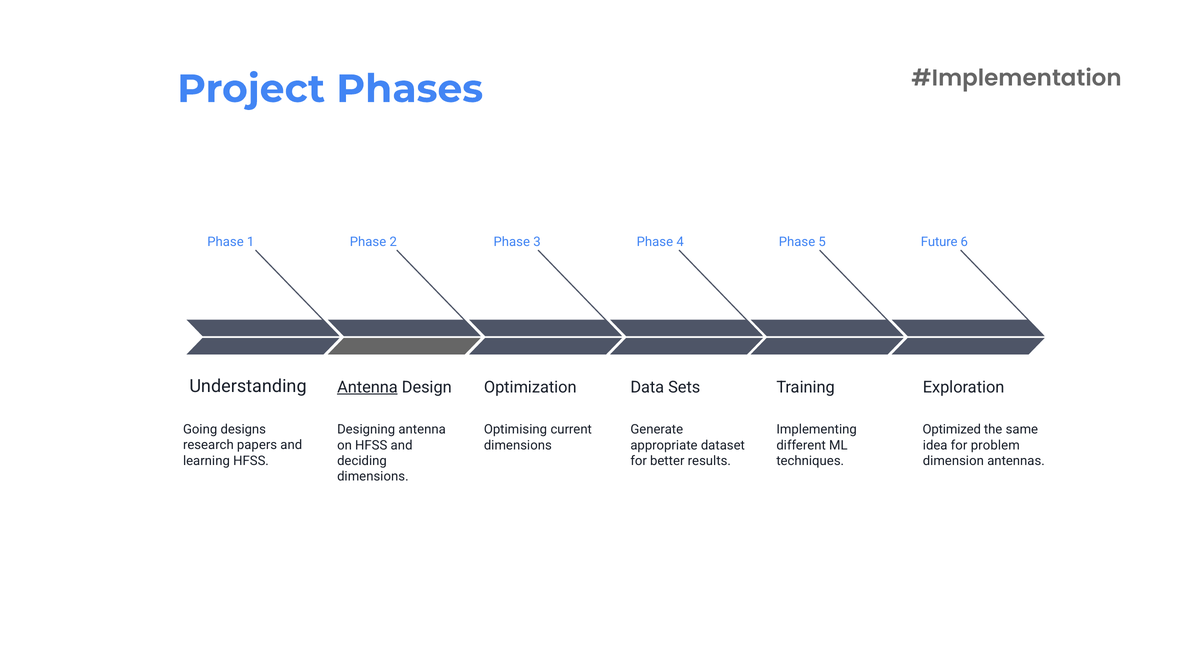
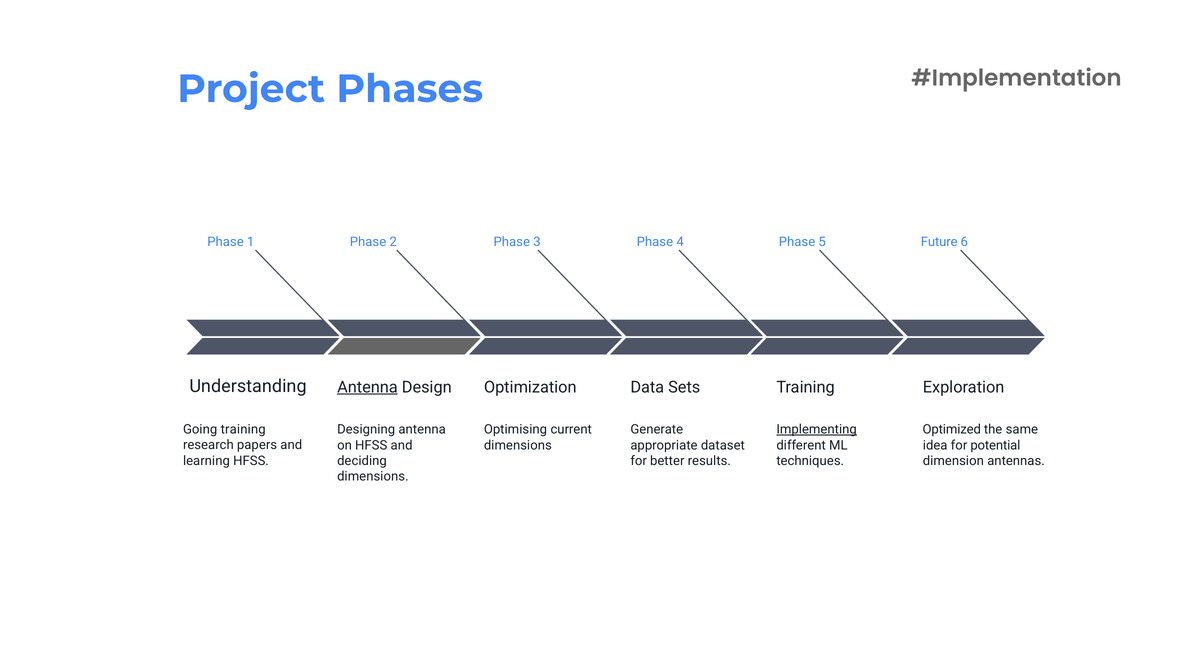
Going designs: designs -> training
Implementing underline: none -> present
problem: problem -> potential
